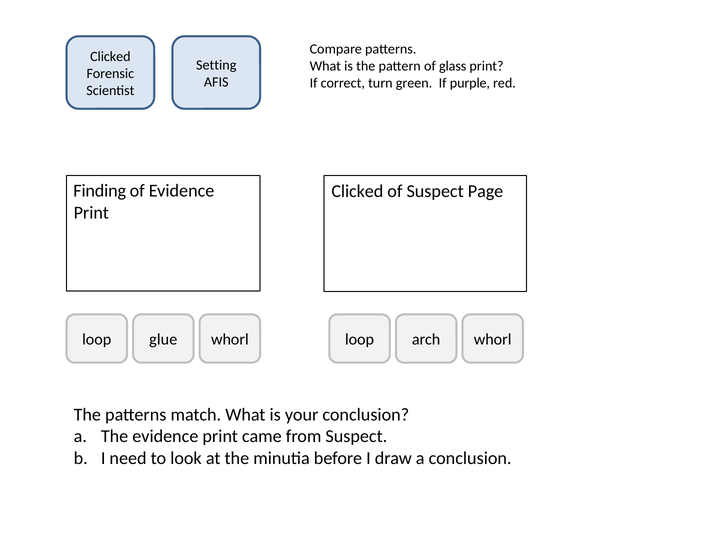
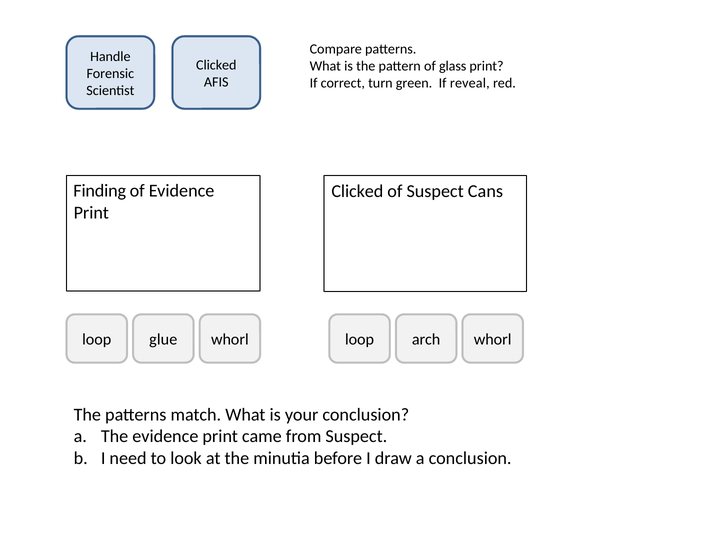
Clicked at (110, 57): Clicked -> Handle
Setting at (216, 65): Setting -> Clicked
purple: purple -> reveal
Page: Page -> Cans
